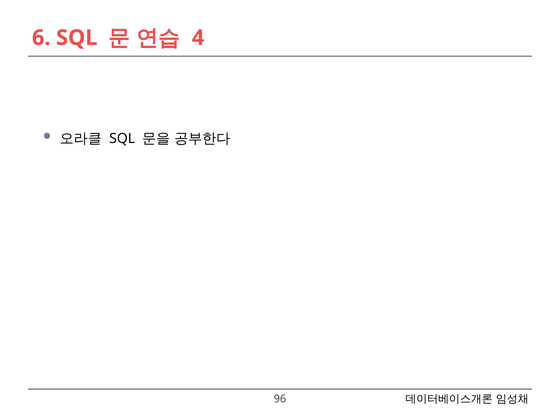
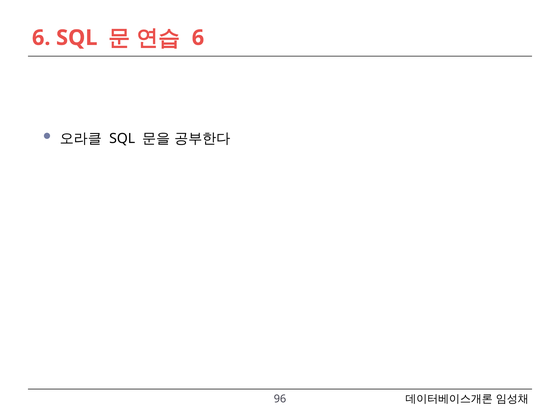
4 at (198, 38): 4 -> 6
